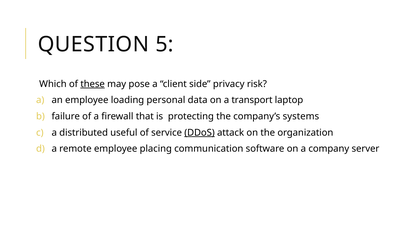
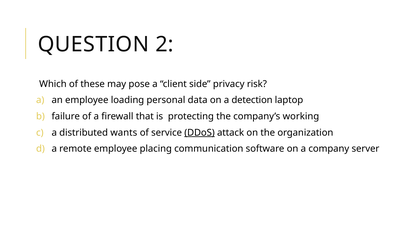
5: 5 -> 2
these underline: present -> none
transport: transport -> detection
systems: systems -> working
useful: useful -> wants
